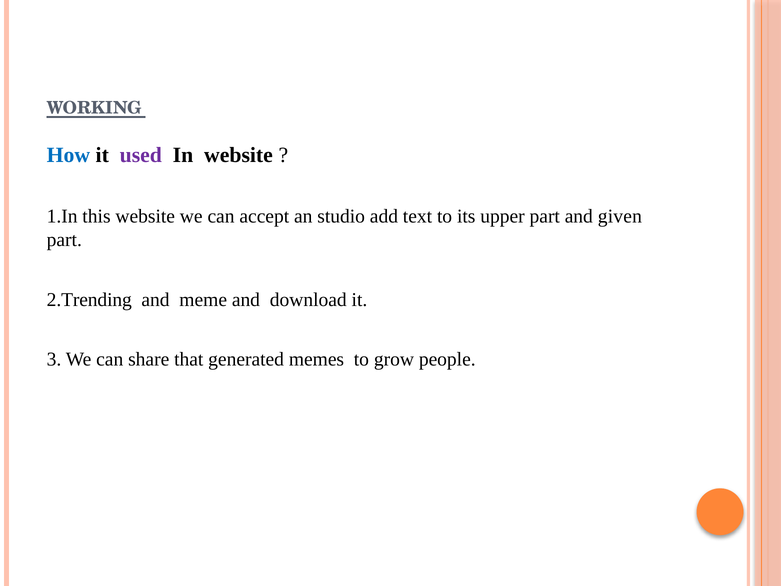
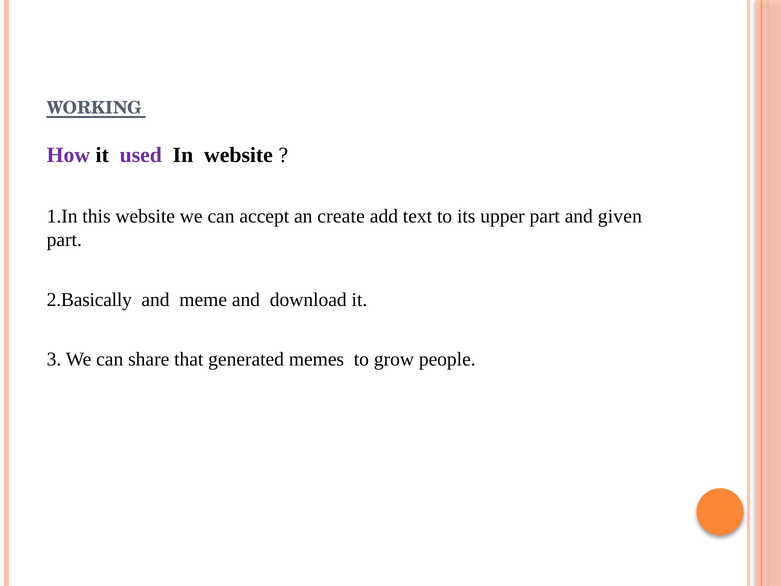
How colour: blue -> purple
studio: studio -> create
2.Trending: 2.Trending -> 2.Basically
